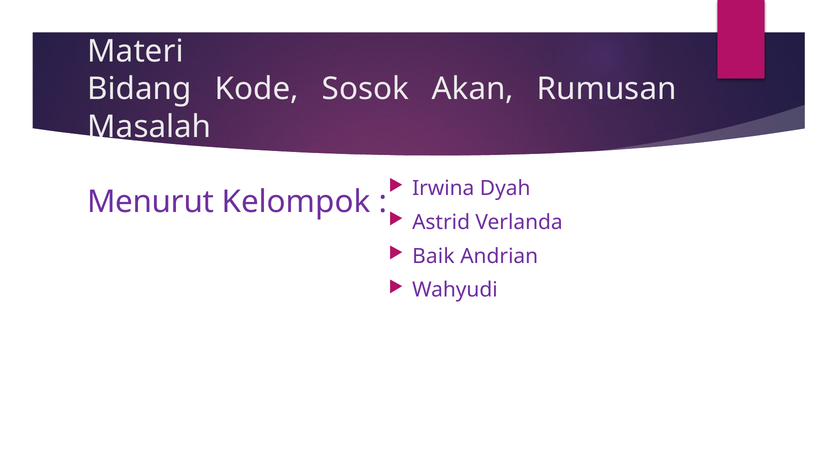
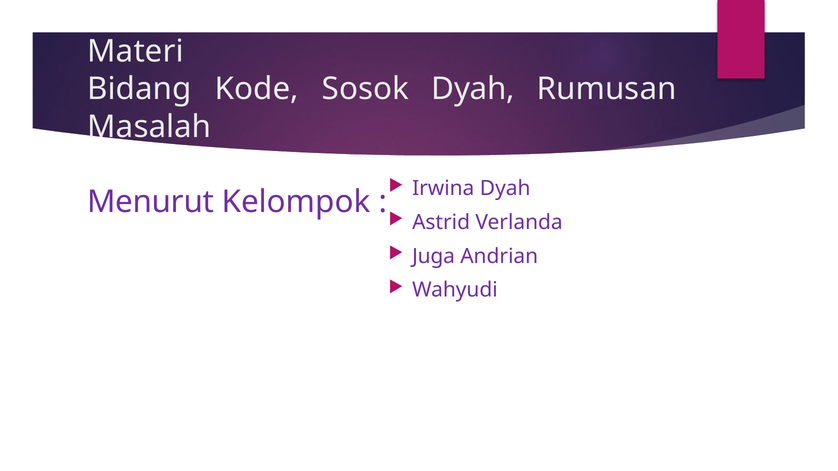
Sosok Akan: Akan -> Dyah
Baik: Baik -> Juga
